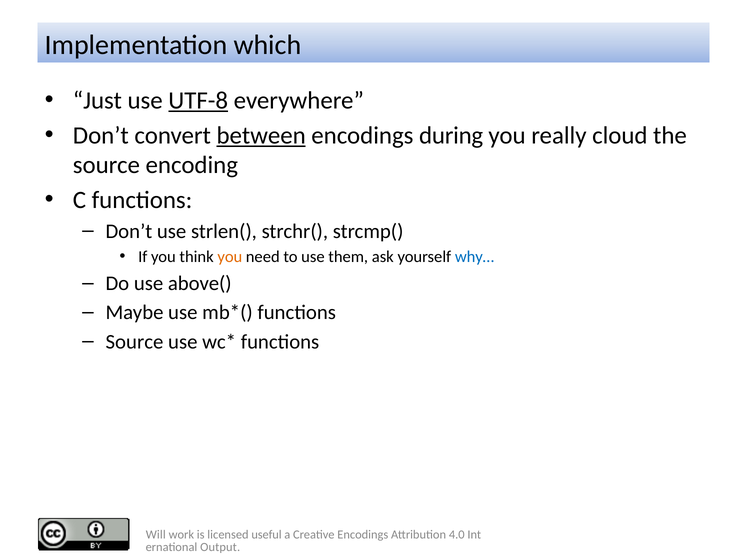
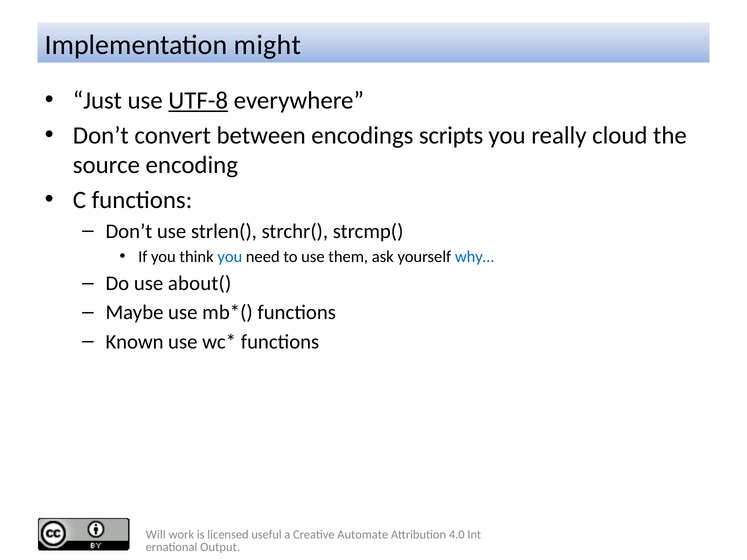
which: which -> might
between underline: present -> none
during: during -> scripts
you at (230, 257) colour: orange -> blue
above(: above( -> about(
Source at (134, 342): Source -> Known
Creative Encodings: Encodings -> Automate
